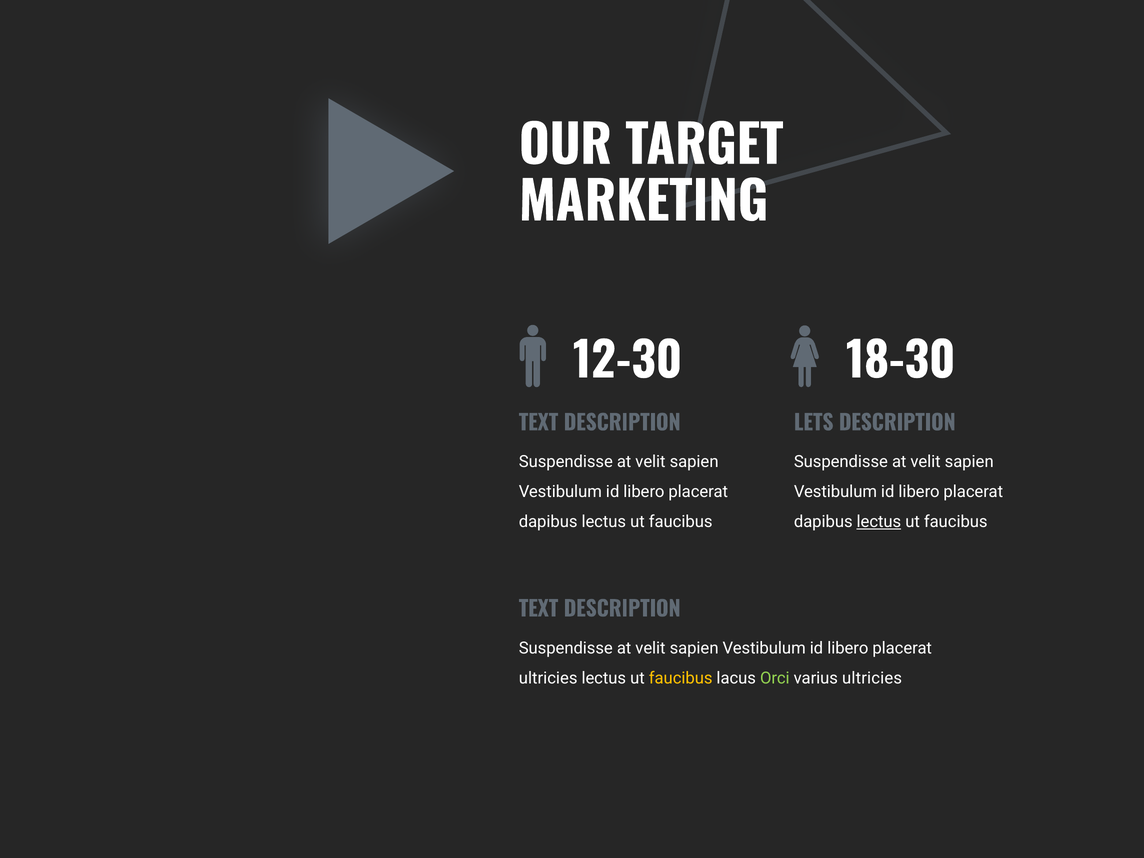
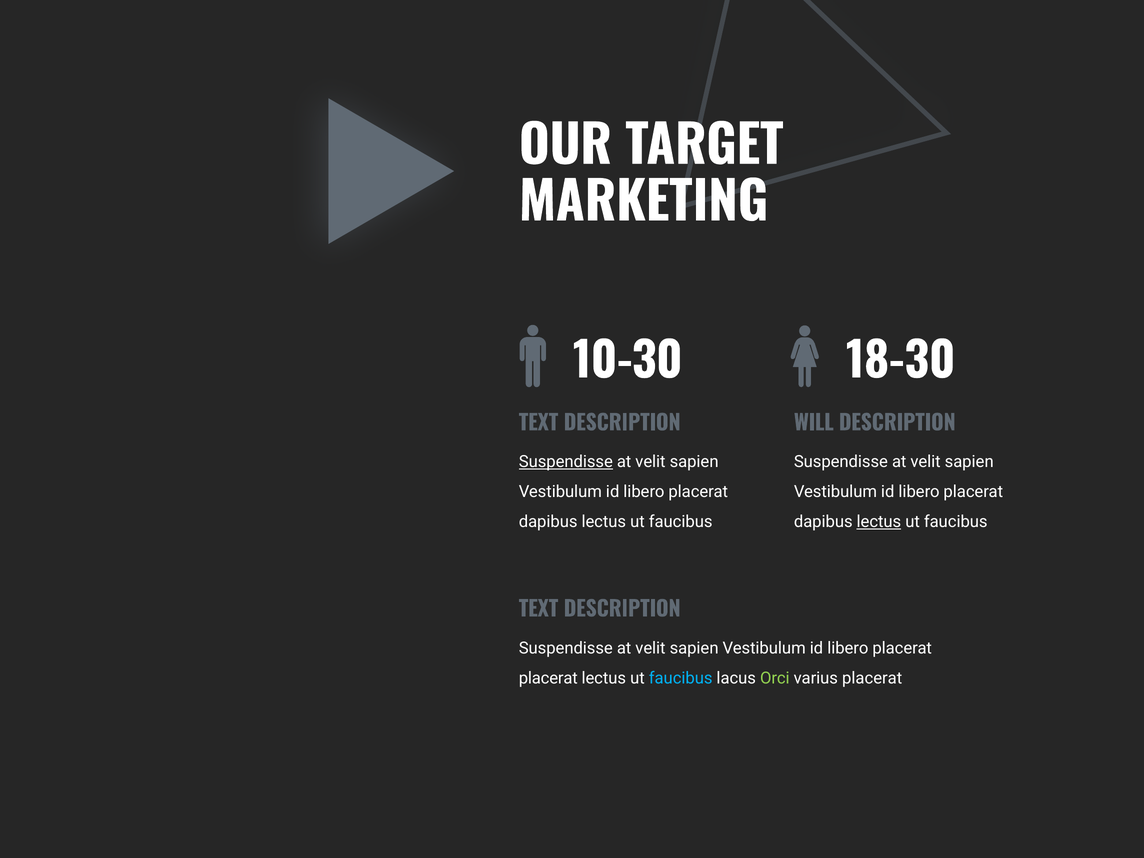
12-30: 12-30 -> 10-30
LETS: LETS -> WILL
Suspendisse at (566, 462) underline: none -> present
ultricies at (548, 678): ultricies -> placerat
faucibus at (681, 678) colour: yellow -> light blue
varius ultricies: ultricies -> placerat
